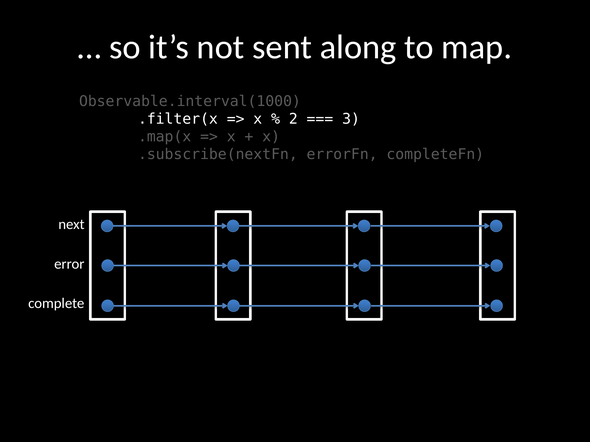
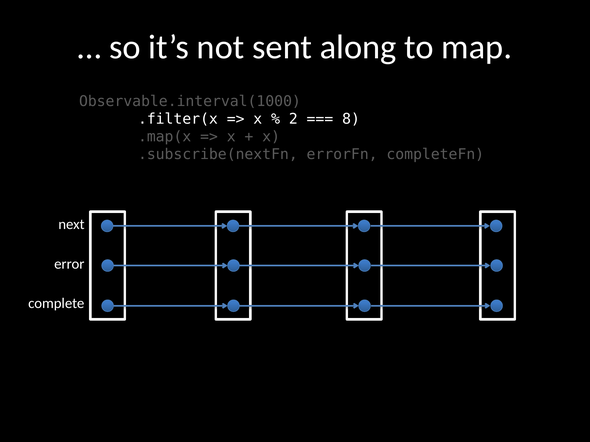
3: 3 -> 8
